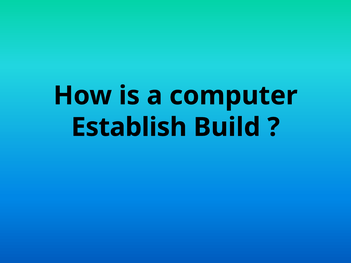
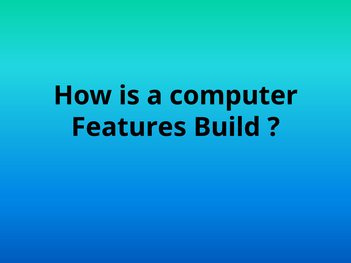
Establish: Establish -> Features
